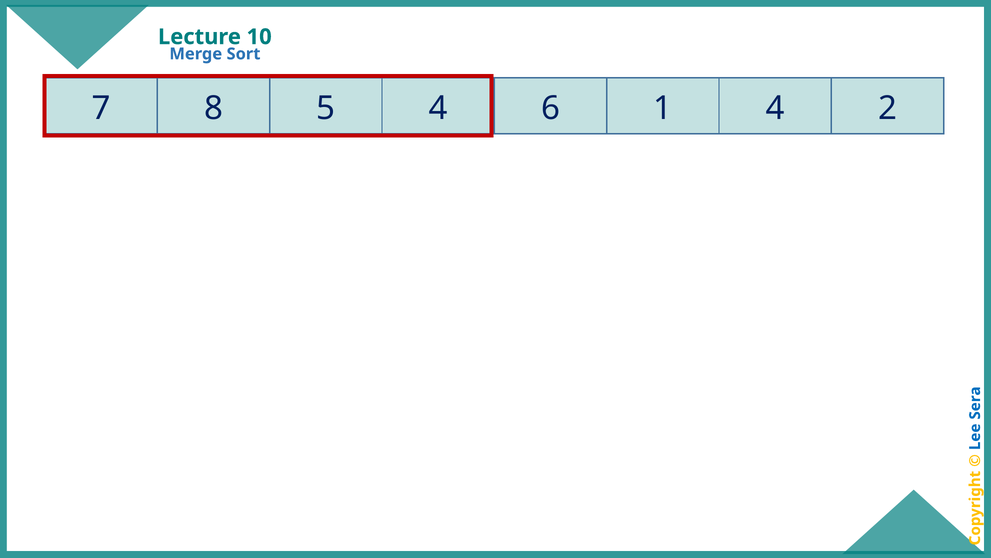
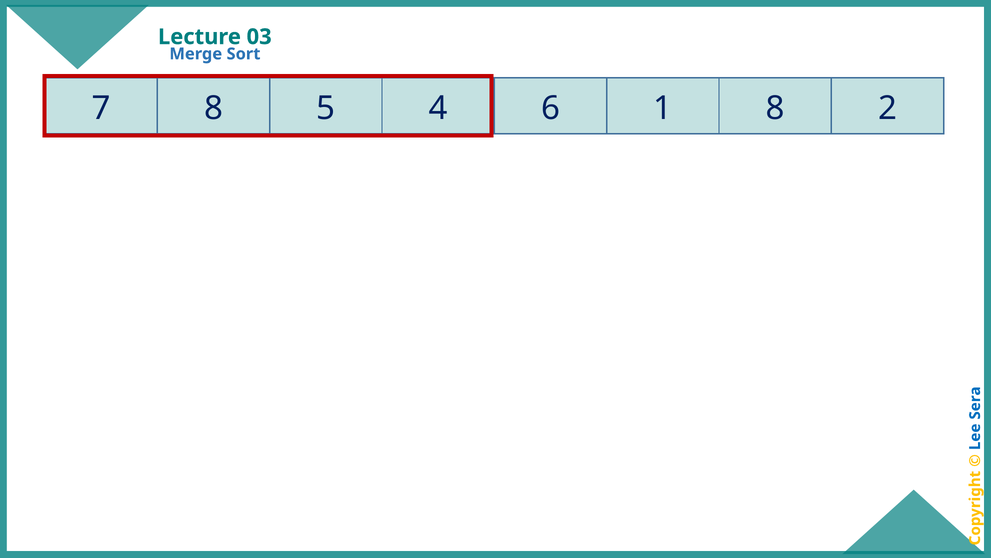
10: 10 -> 03
1 4: 4 -> 8
